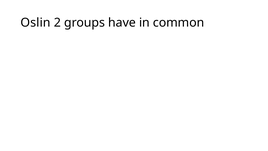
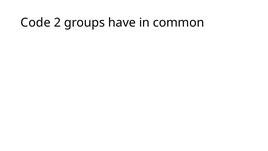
Oslin: Oslin -> Code
